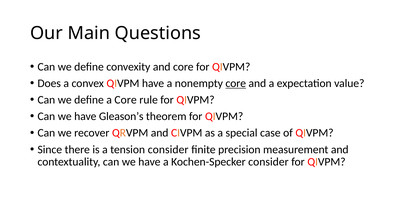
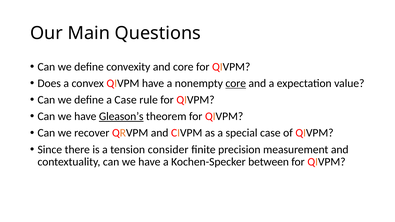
a Core: Core -> Case
Gleason’s underline: none -> present
Kochen-Specker consider: consider -> between
